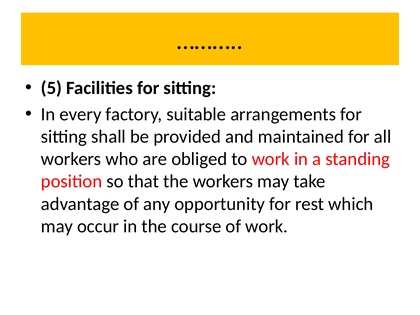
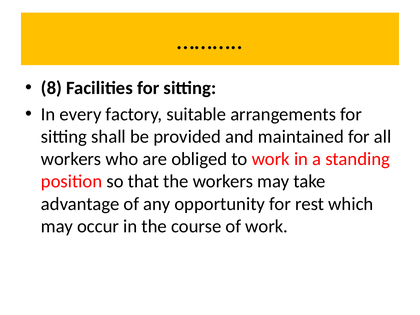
5: 5 -> 8
